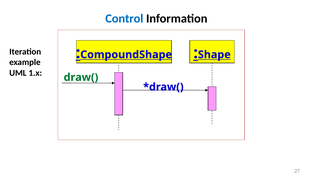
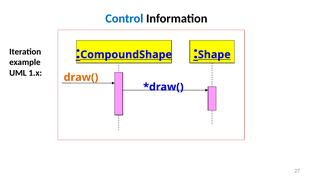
draw( colour: green -> orange
